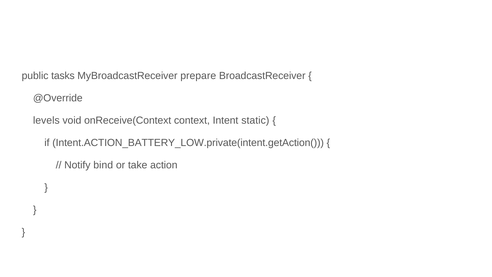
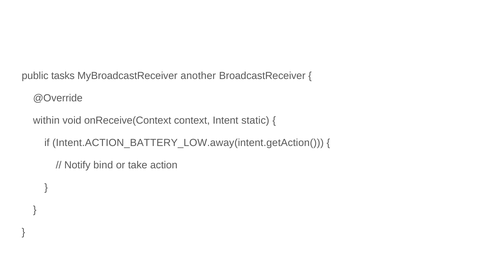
prepare: prepare -> another
levels: levels -> within
Intent.ACTION_BATTERY_LOW.private(intent.getAction(: Intent.ACTION_BATTERY_LOW.private(intent.getAction( -> Intent.ACTION_BATTERY_LOW.away(intent.getAction(
